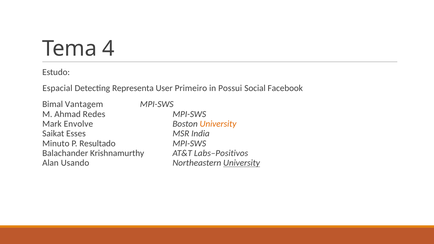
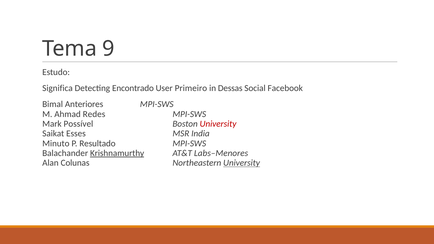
4: 4 -> 9
Espacial: Espacial -> Significa
Representa: Representa -> Encontrado
Possui: Possui -> Dessas
Vantagem: Vantagem -> Anteriores
Envolve: Envolve -> Possível
University at (218, 124) colour: orange -> red
Krishnamurthy underline: none -> present
Labs–Positivos: Labs–Positivos -> Labs–Menores
Usando: Usando -> Colunas
